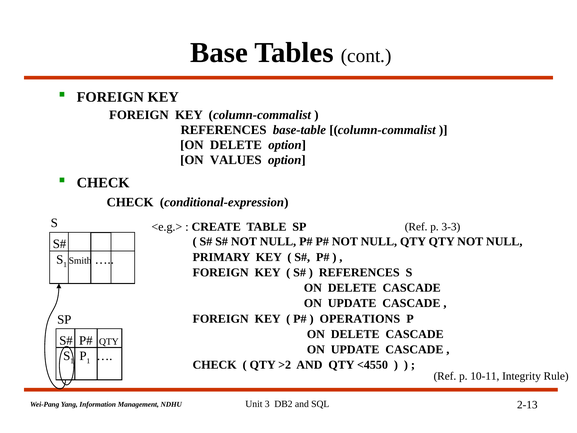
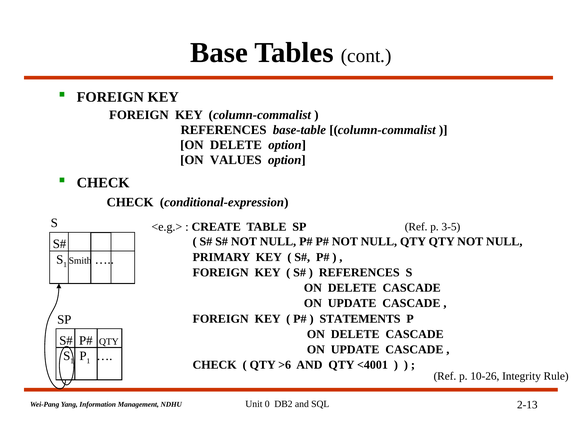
3-3: 3-3 -> 3-5
OPERATIONS: OPERATIONS -> STATEMENTS
>2: >2 -> >6
<4550: <4550 -> <4001
10-11: 10-11 -> 10-26
3: 3 -> 0
